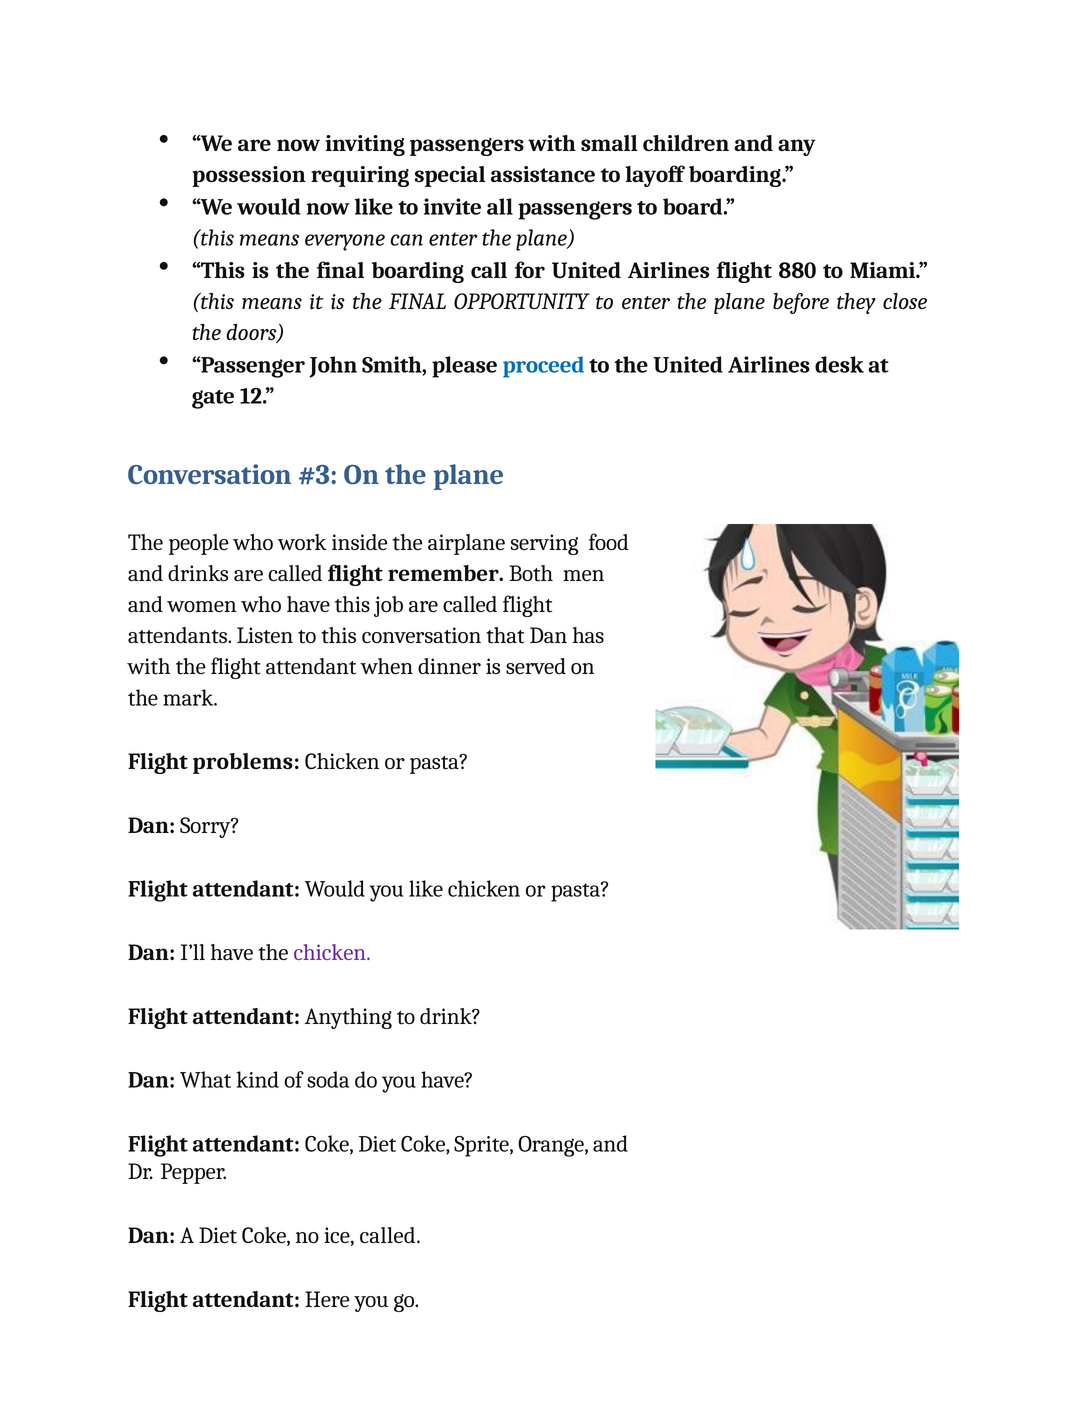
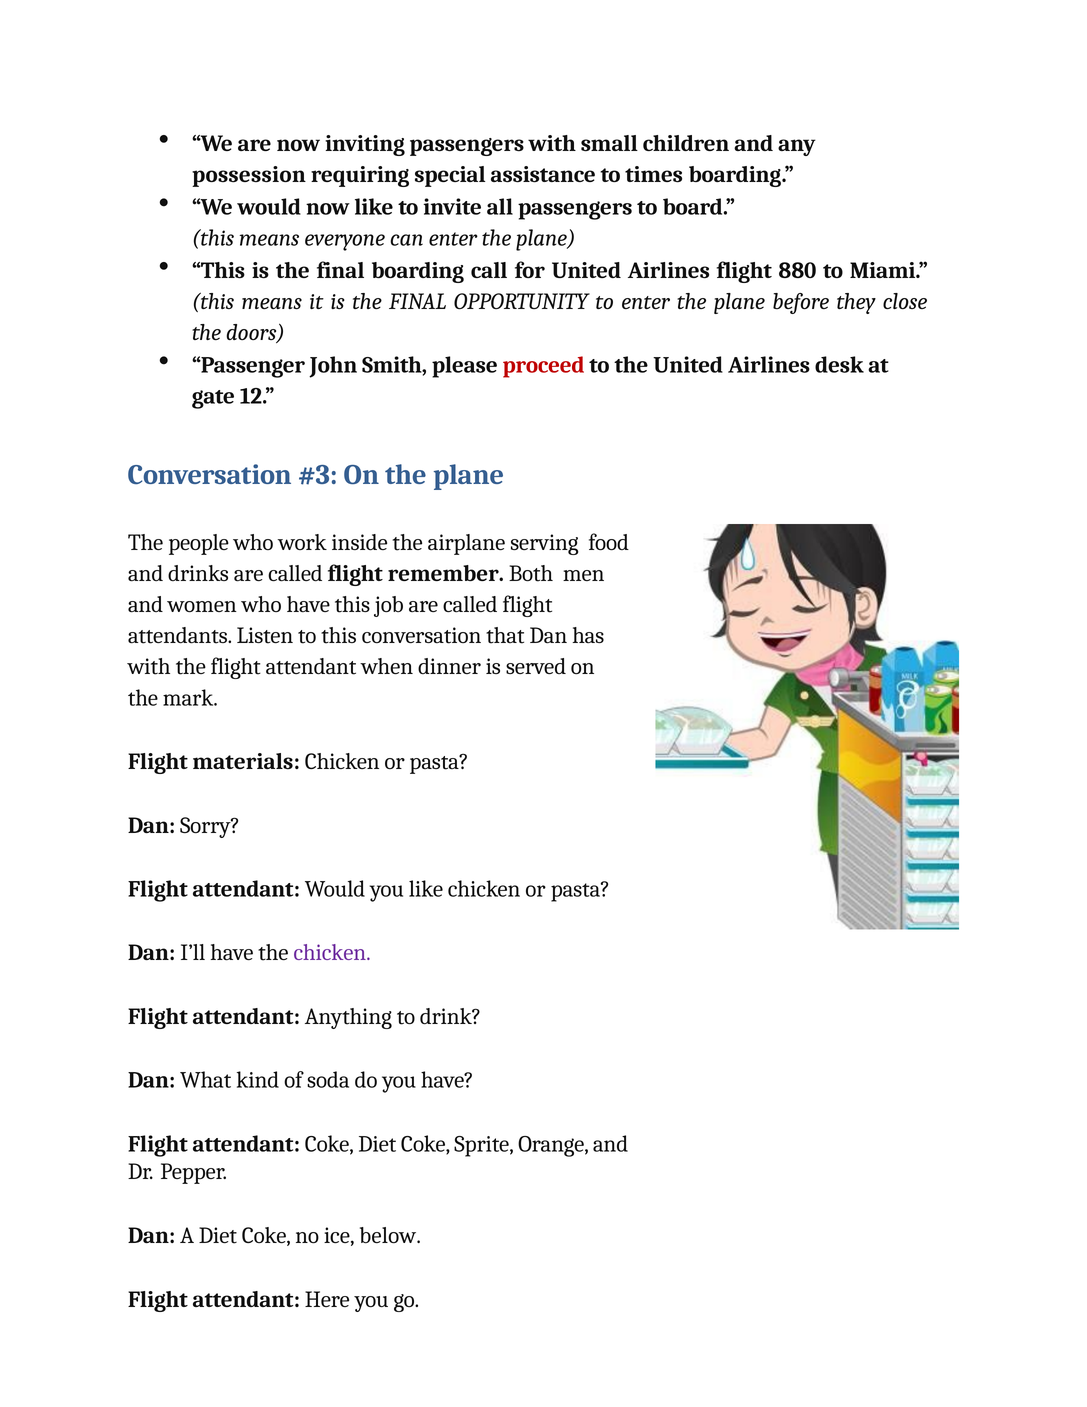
layoff: layoff -> times
proceed colour: blue -> red
problems: problems -> materials
ice called: called -> below
